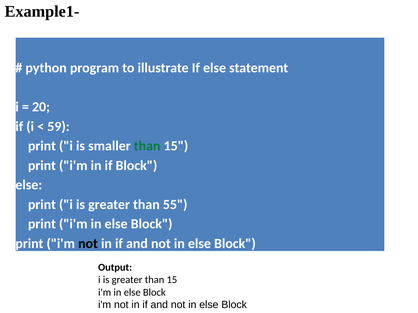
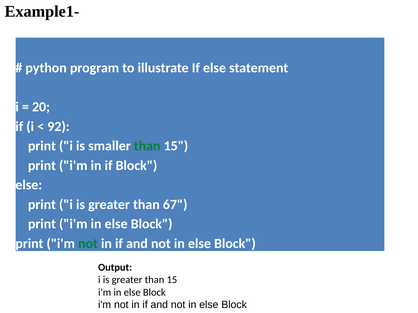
59: 59 -> 92
55: 55 -> 67
not at (88, 244) colour: black -> green
